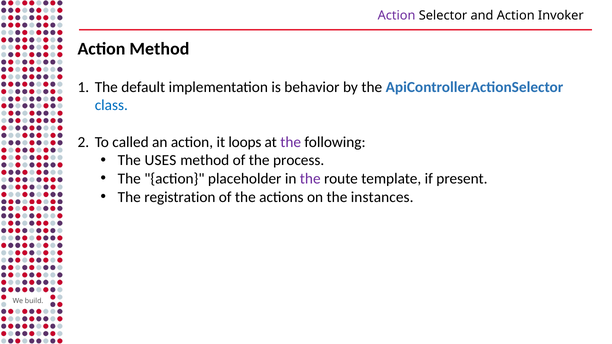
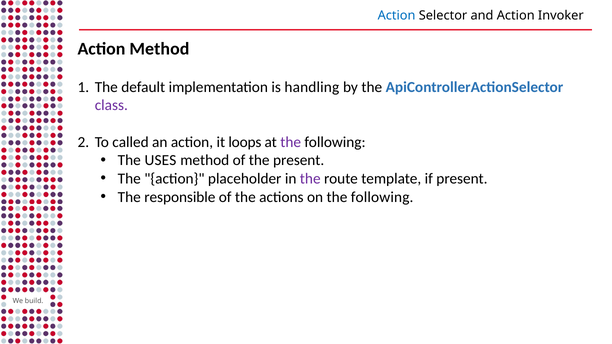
Action at (397, 16) colour: purple -> blue
behavior: behavior -> handling
class colour: blue -> purple
the process: process -> present
registration: registration -> responsible
on the instances: instances -> following
